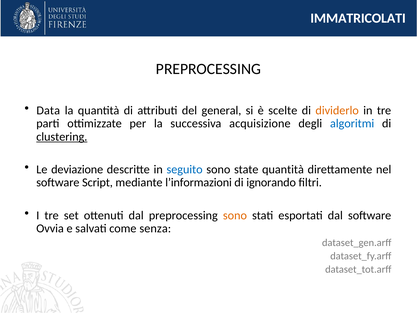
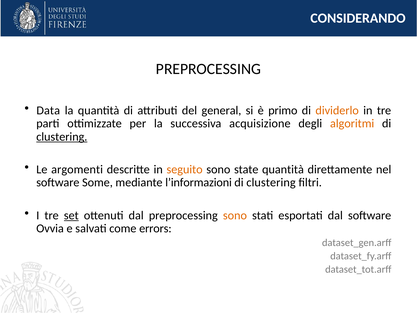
IMMATRICOLATI: IMMATRICOLATI -> CONSIDERANDO
scelte: scelte -> primo
algoritmi colour: blue -> orange
deviazione: deviazione -> argomenti
seguito colour: blue -> orange
Script: Script -> Some
ignorando at (271, 182): ignorando -> clustering
set underline: none -> present
senza: senza -> errors
